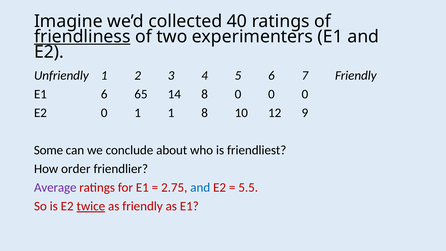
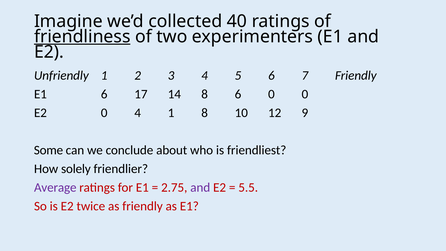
65: 65 -> 17
8 0: 0 -> 6
0 1: 1 -> 4
order: order -> solely
and at (200, 187) colour: blue -> purple
twice underline: present -> none
